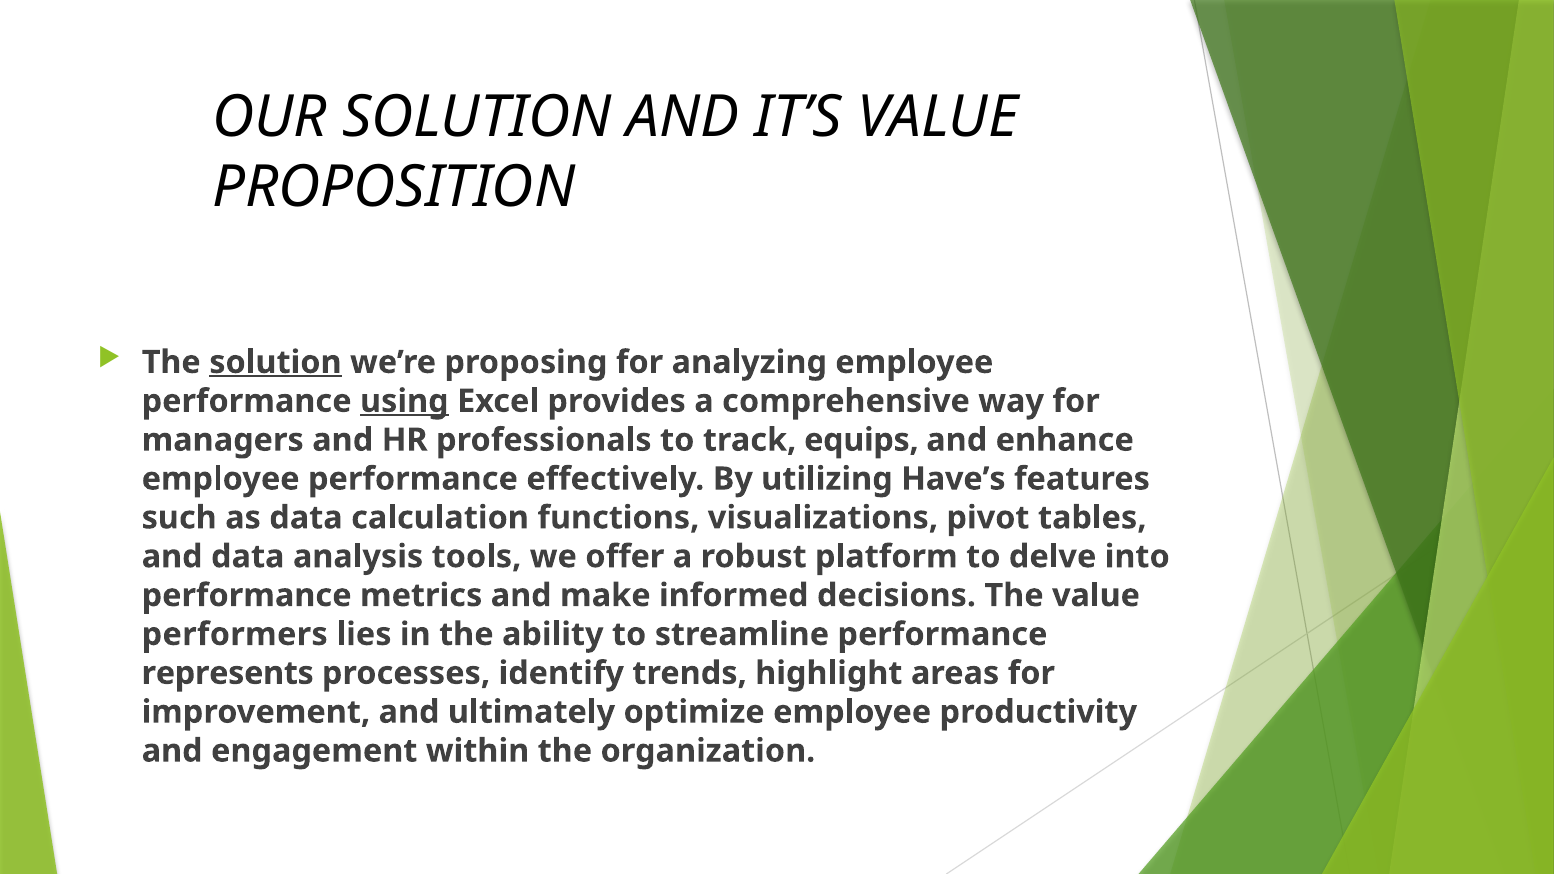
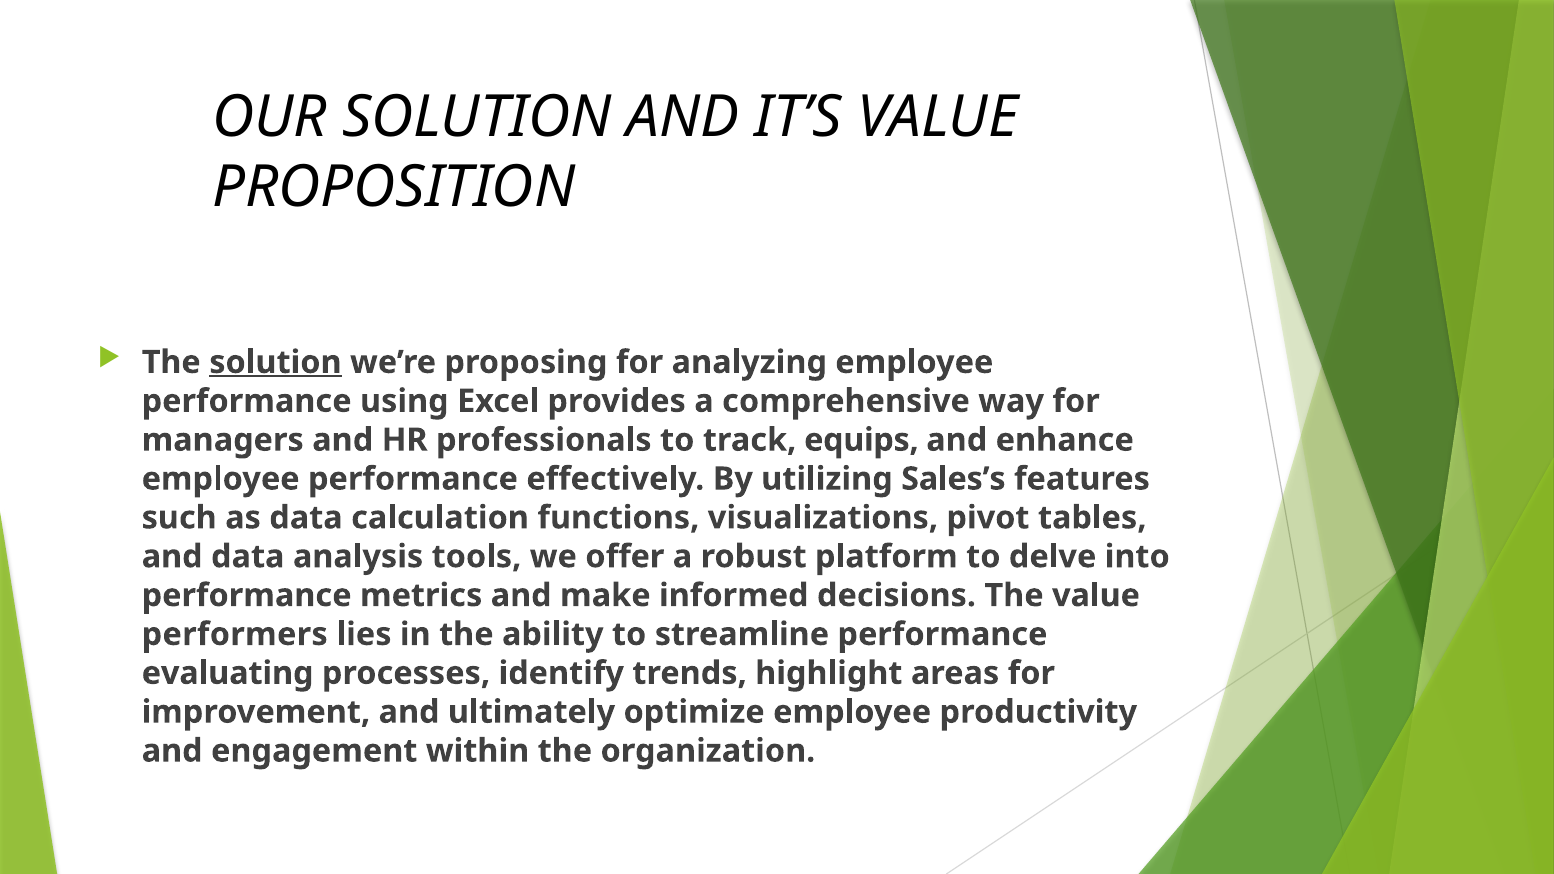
using underline: present -> none
Have’s: Have’s -> Sales’s
represents: represents -> evaluating
